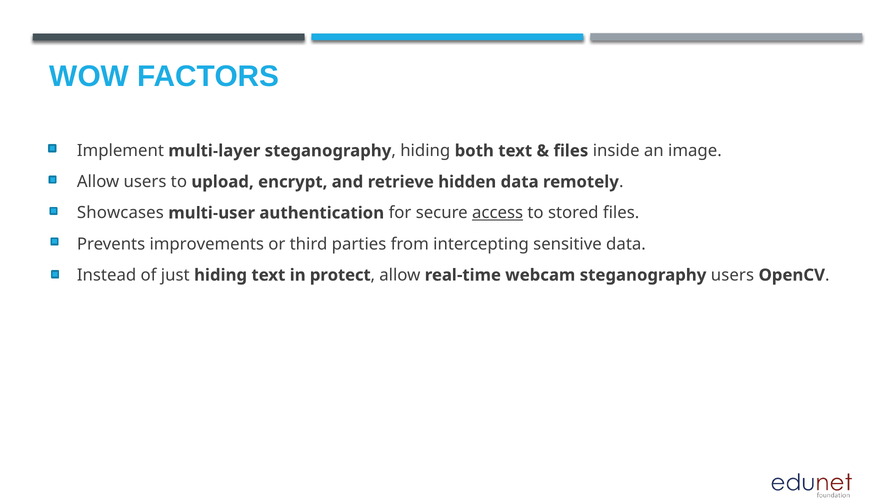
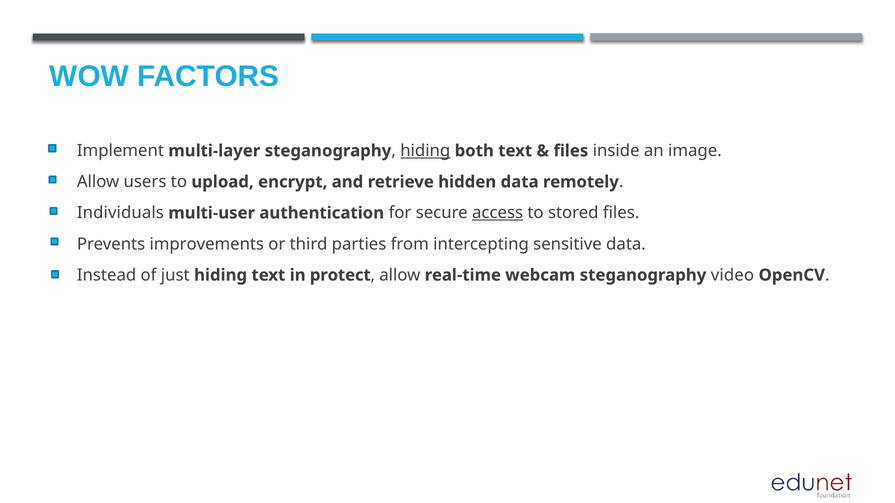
hiding at (425, 151) underline: none -> present
Showcases: Showcases -> Individuals
steganography users: users -> video
